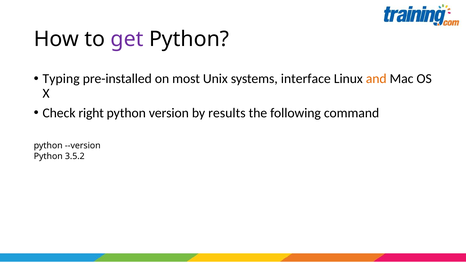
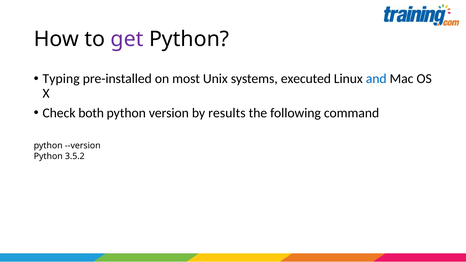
interface: interface -> executed
and colour: orange -> blue
right: right -> both
